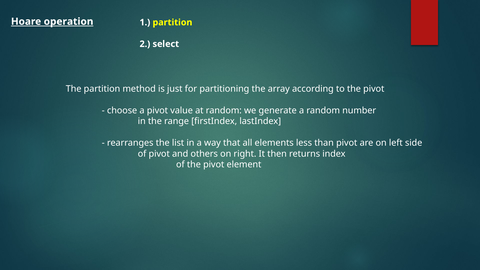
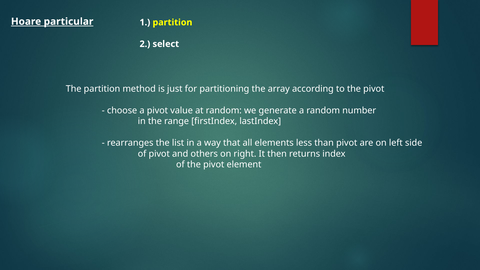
operation: operation -> particular
